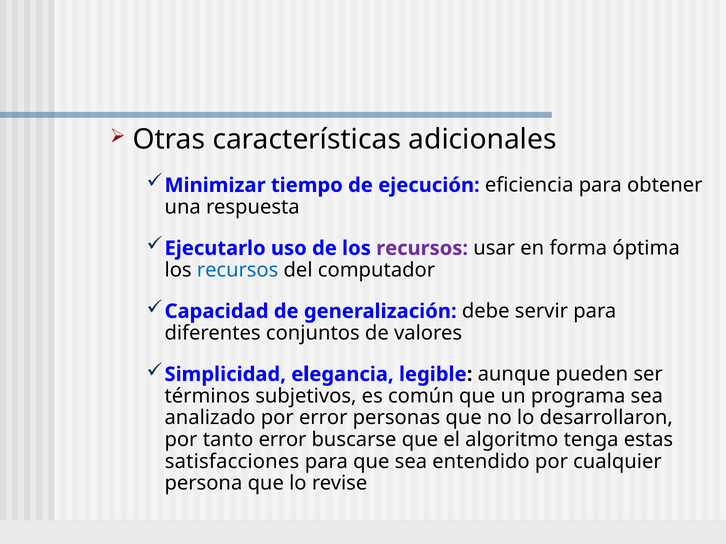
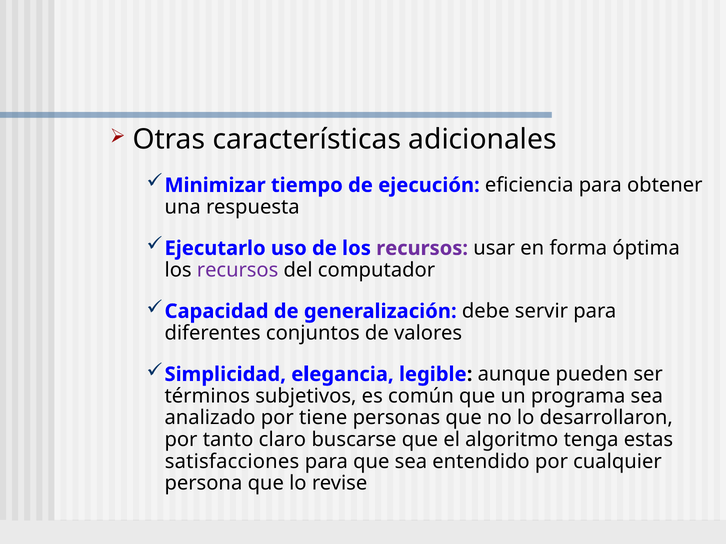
recursos at (238, 270) colour: blue -> purple
por error: error -> tiene
tanto error: error -> claro
